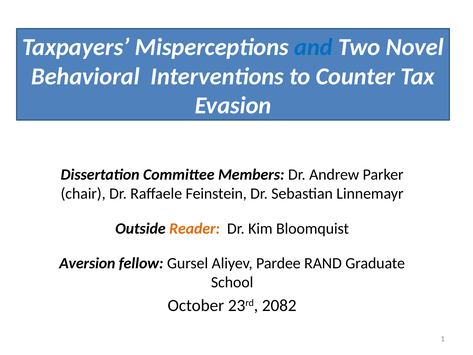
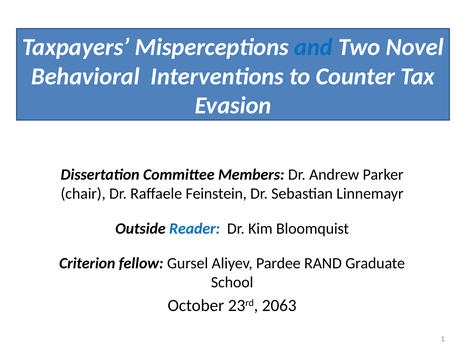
Reader colour: orange -> blue
Aversion: Aversion -> Criterion
2082: 2082 -> 2063
